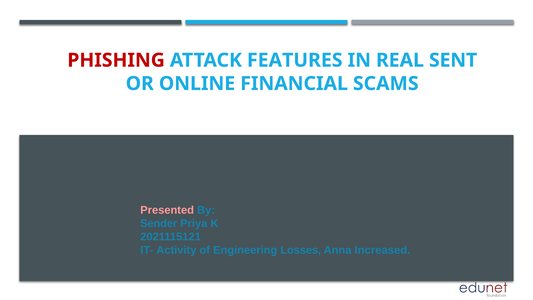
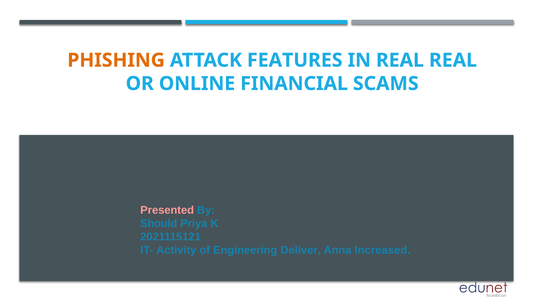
PHISHING colour: red -> orange
REAL SENT: SENT -> REAL
Sender: Sender -> Should
Losses: Losses -> Deliver
